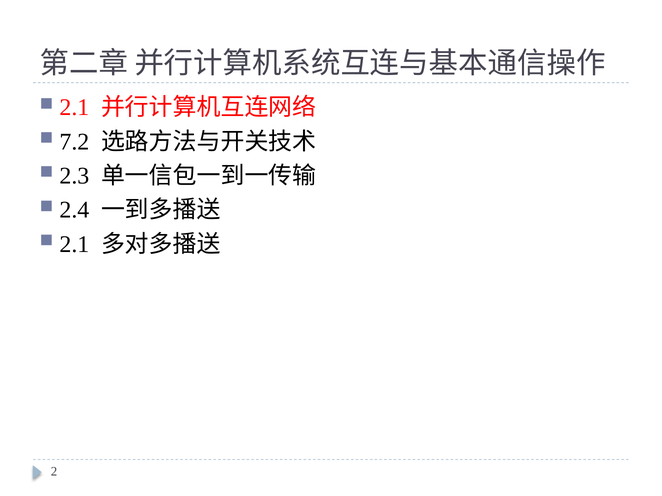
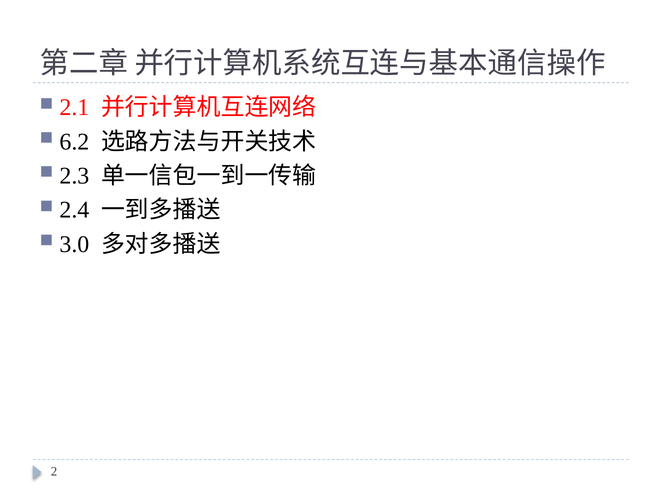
7.2: 7.2 -> 6.2
2.1 at (74, 244): 2.1 -> 3.0
